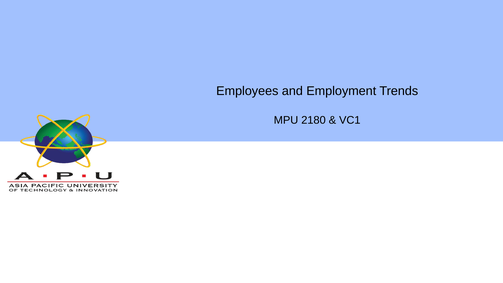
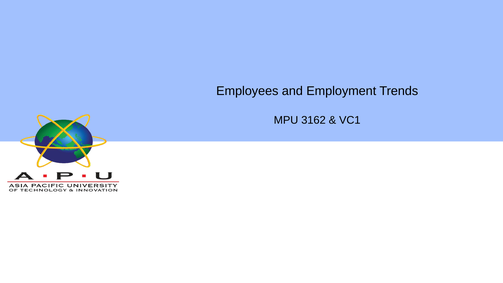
2180: 2180 -> 3162
